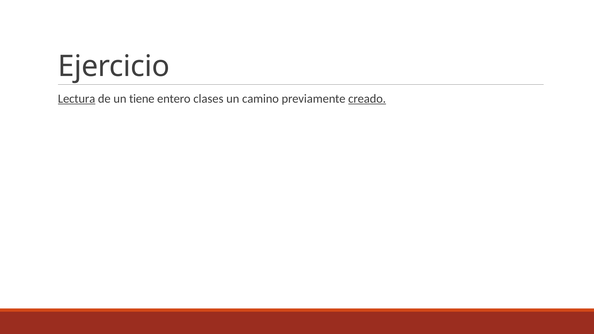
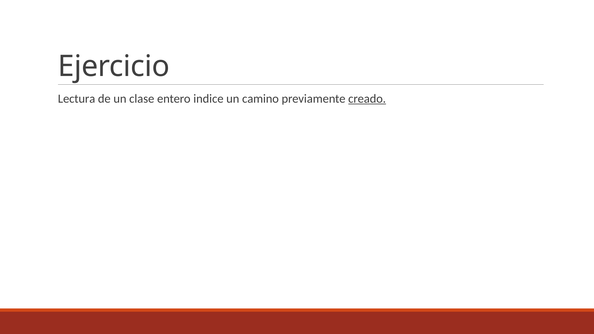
Lectura underline: present -> none
tiene: tiene -> clase
clases: clases -> indice
